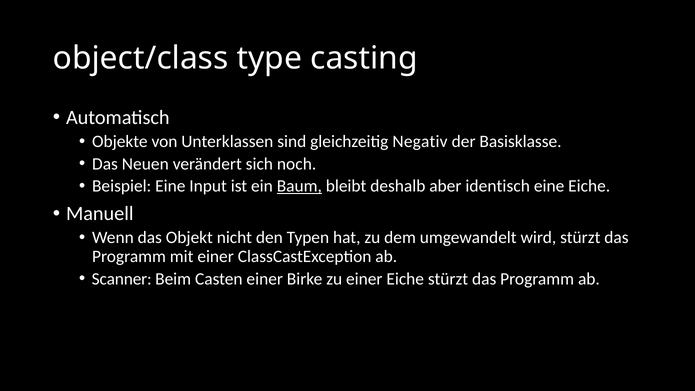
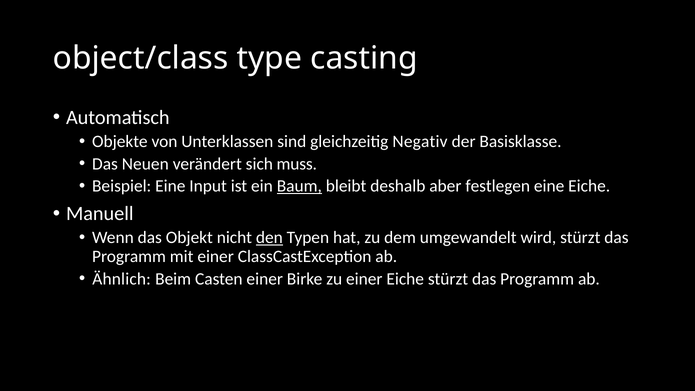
noch: noch -> muss
identisch: identisch -> festlegen
den underline: none -> present
Scanner: Scanner -> Ähnlich
